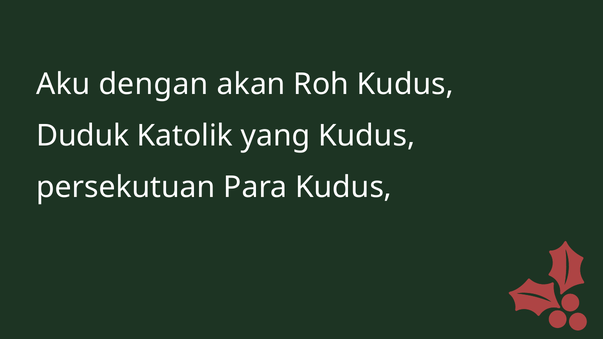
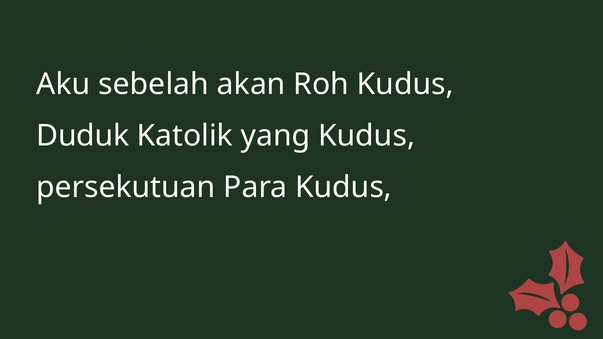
dengan: dengan -> sebelah
